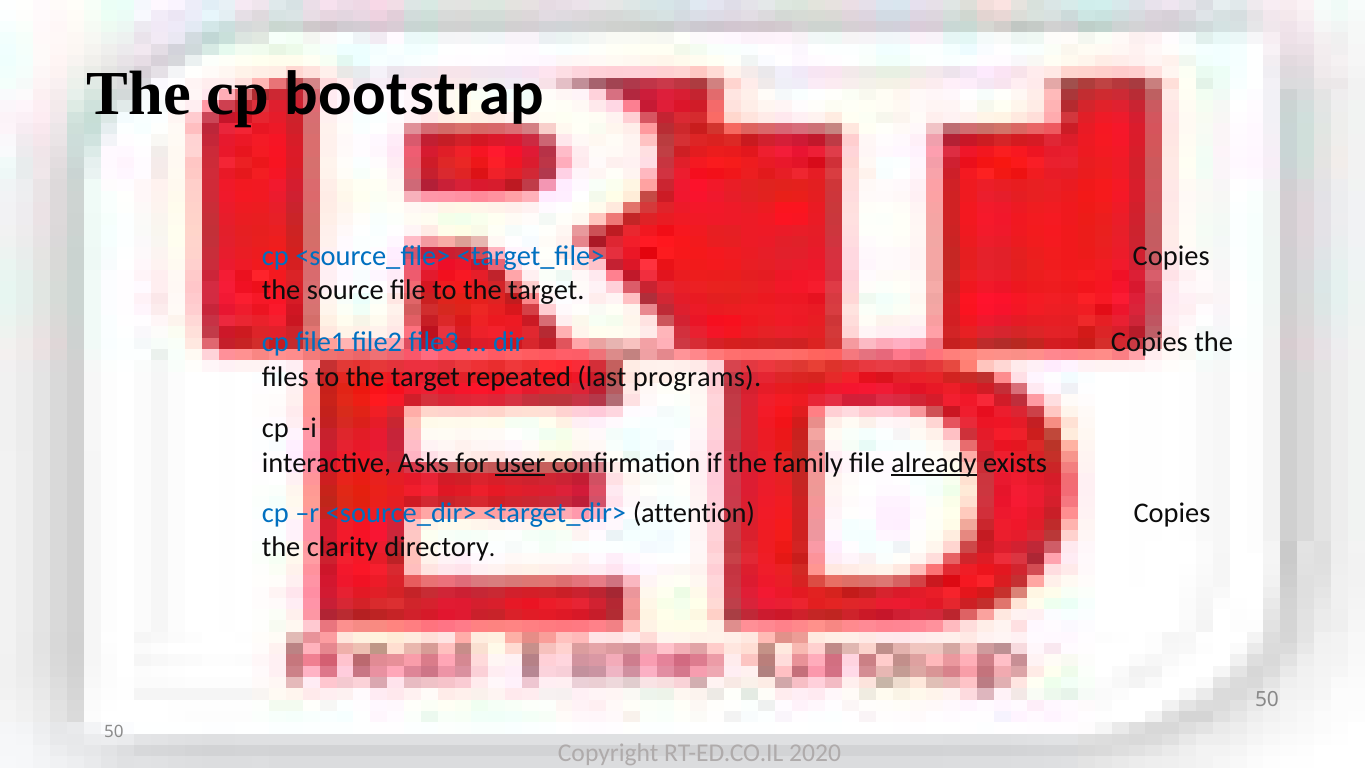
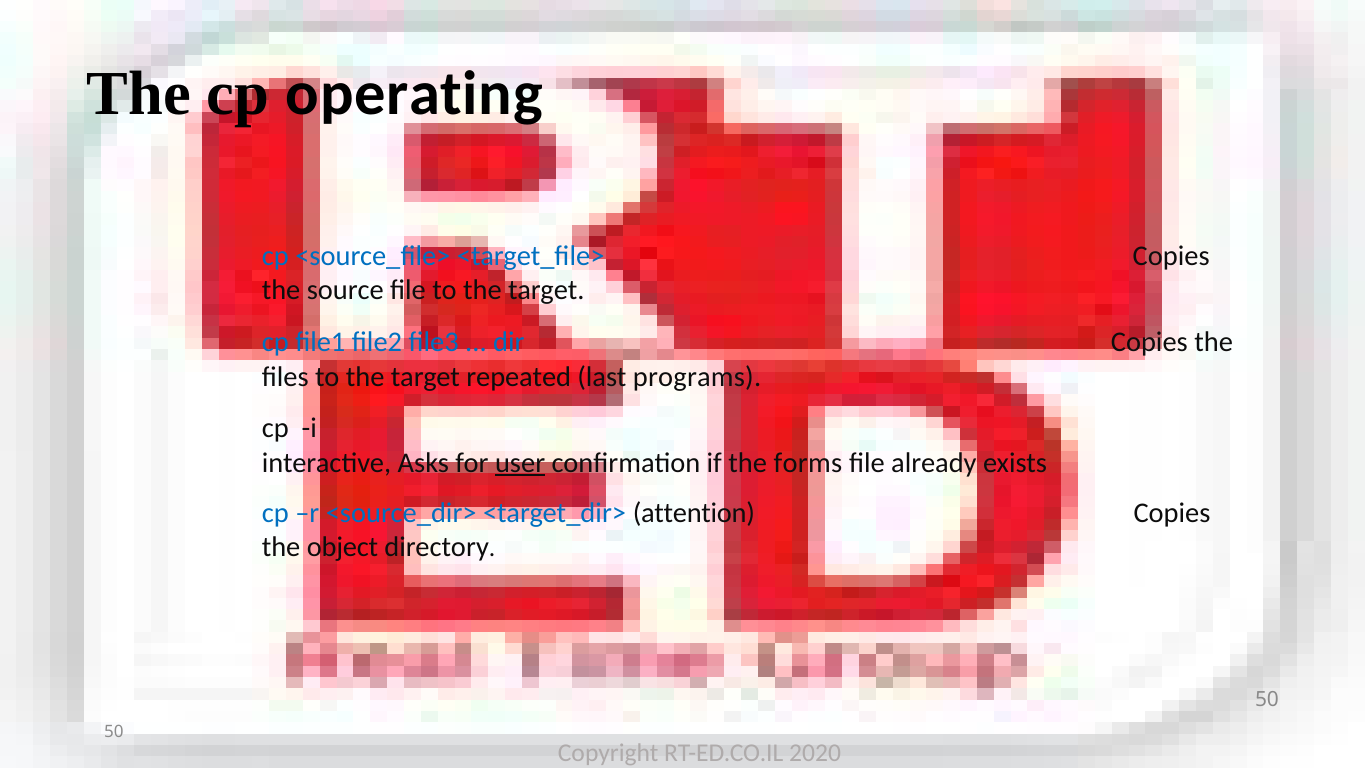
bootstrap: bootstrap -> operating
family: family -> forms
already underline: present -> none
clarity: clarity -> object
